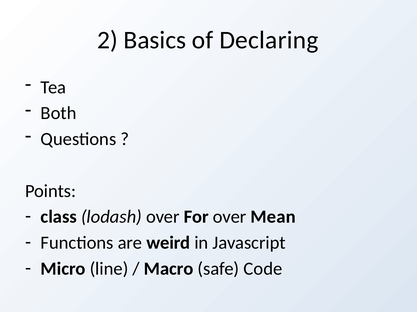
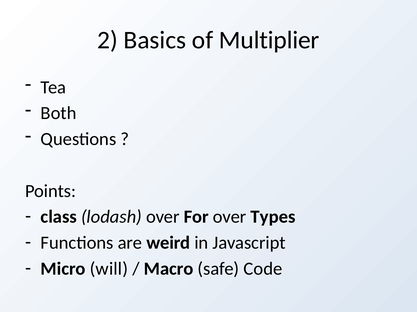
Declaring: Declaring -> Multiplier
Mean: Mean -> Types
line: line -> will
